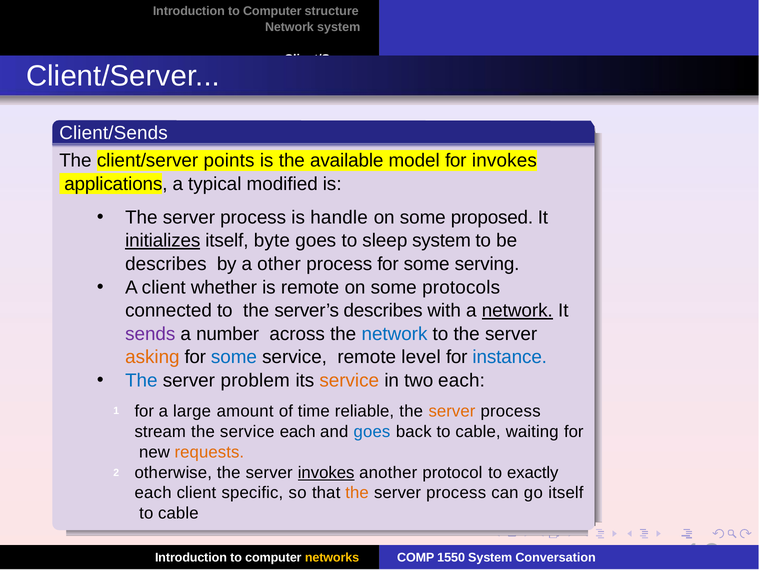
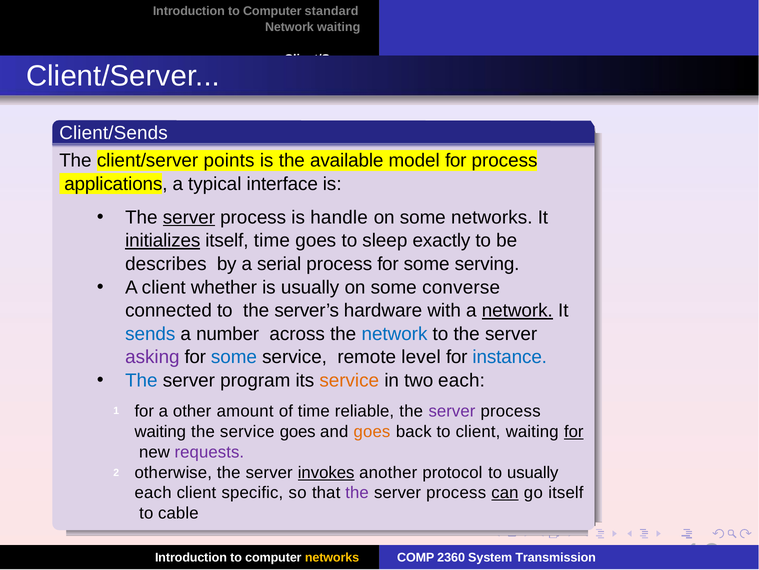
structure: structure -> standard
Network system: system -> waiting
for invokes: invokes -> process
modified: modified -> interface
server at (189, 217) underline: none -> present
some proposed: proposed -> networks
itself byte: byte -> time
sleep system: system -> exactly
other: other -> serial
is remote: remote -> usually
protocols: protocols -> converse
server’s describes: describes -> hardware
sends colour: purple -> blue
asking colour: orange -> purple
problem: problem -> program
large: large -> other
server at (452, 411) colour: orange -> purple
stream at (160, 432): stream -> waiting
service each: each -> goes
goes at (372, 432) colour: blue -> orange
back to cable: cable -> client
for at (574, 432) underline: none -> present
requests colour: orange -> purple
to exactly: exactly -> usually
the at (357, 493) colour: orange -> purple
can underline: none -> present
1550: 1550 -> 2360
Conversation: Conversation -> Transmission
